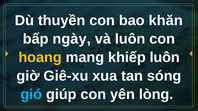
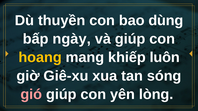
khăn: khăn -> dùng
và luôn: luôn -> giúp
gió colour: light blue -> pink
